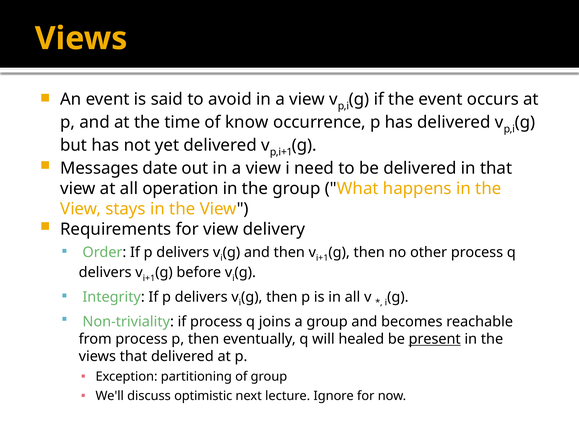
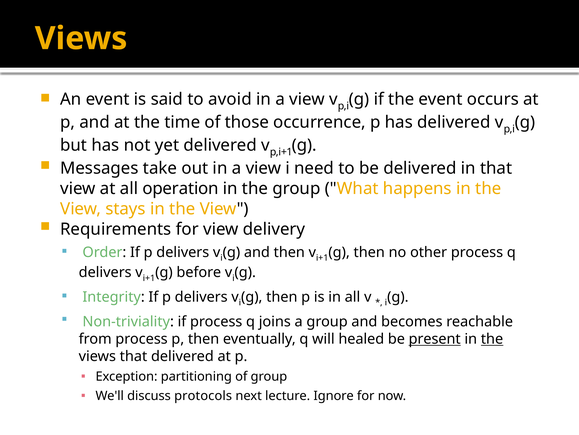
know: know -> those
date: date -> take
the at (492, 338) underline: none -> present
optimistic: optimistic -> protocols
